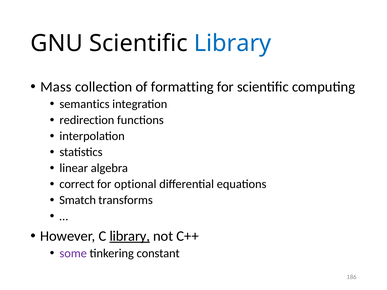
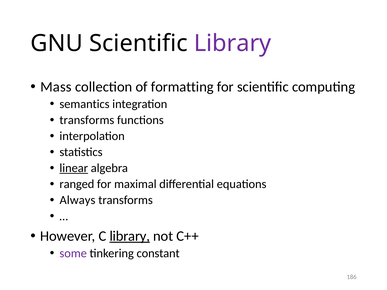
Library at (233, 43) colour: blue -> purple
redirection at (87, 120): redirection -> transforms
linear underline: none -> present
correct: correct -> ranged
optional: optional -> maximal
Smatch: Smatch -> Always
